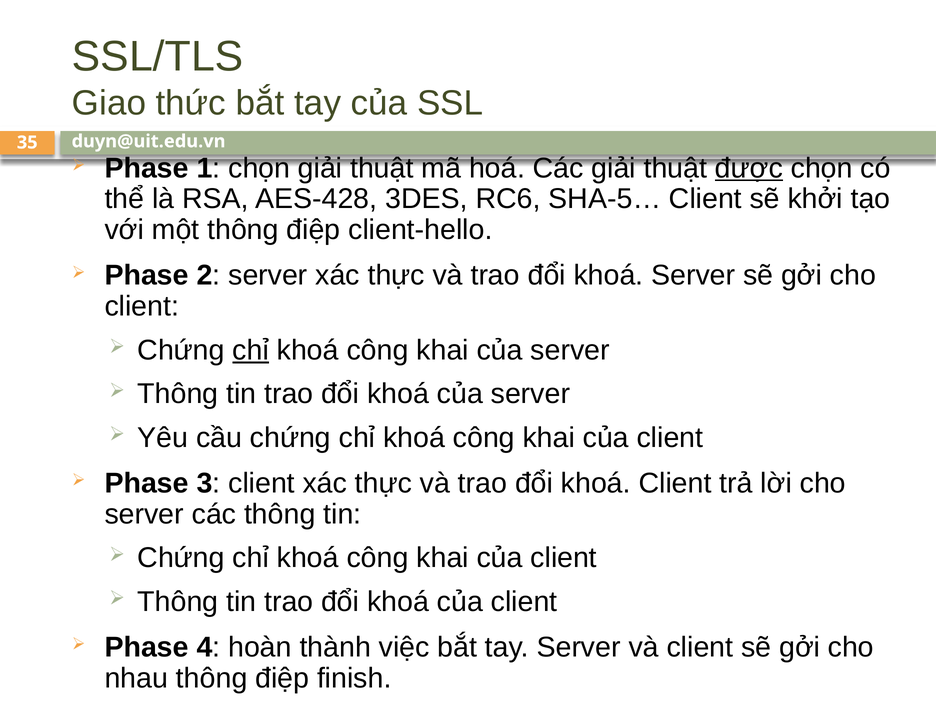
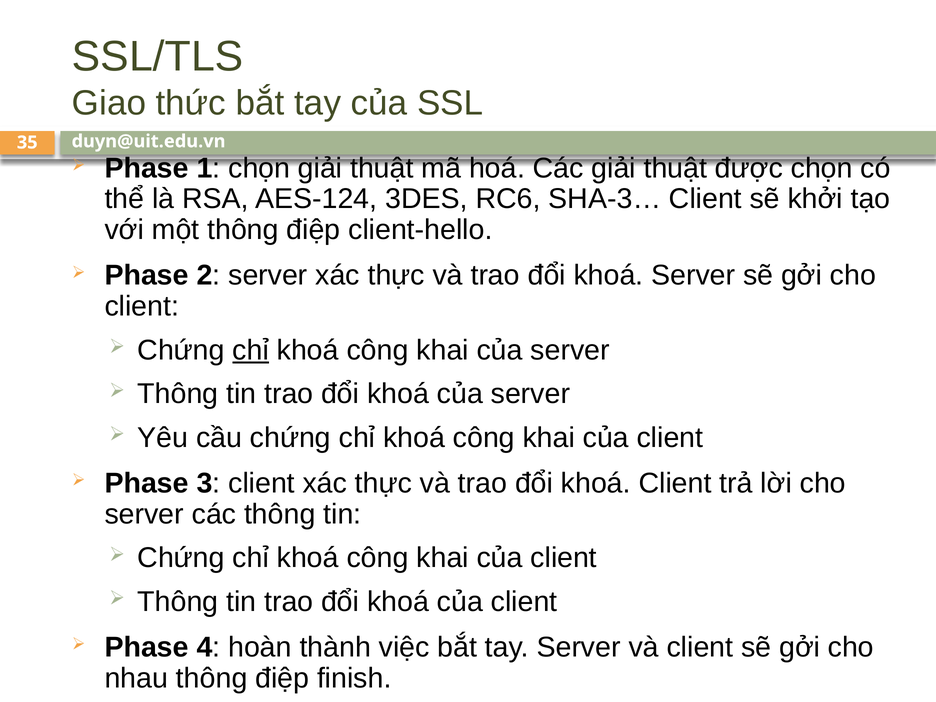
được underline: present -> none
AES-428: AES-428 -> AES-124
SHA-5…: SHA-5… -> SHA-3…
